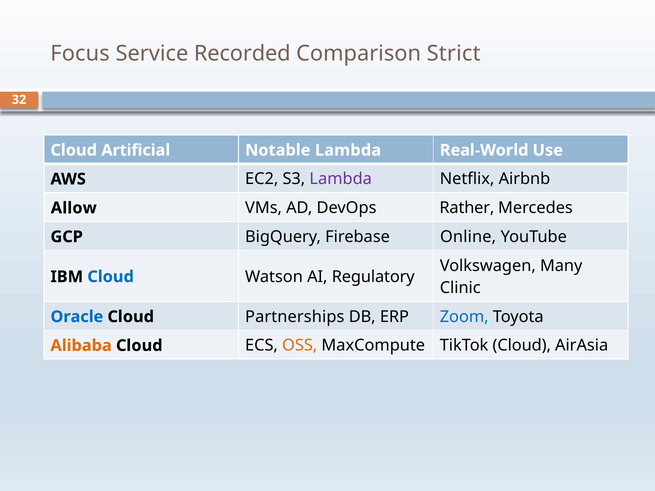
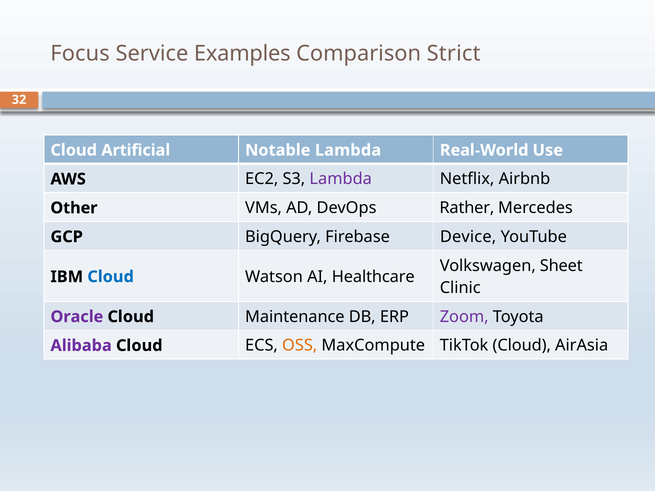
Recorded: Recorded -> Examples
Allow: Allow -> Other
Online: Online -> Device
Many: Many -> Sheet
Regulatory: Regulatory -> Healthcare
Oracle colour: blue -> purple
Partnerships: Partnerships -> Maintenance
Zoom colour: blue -> purple
Alibaba colour: orange -> purple
